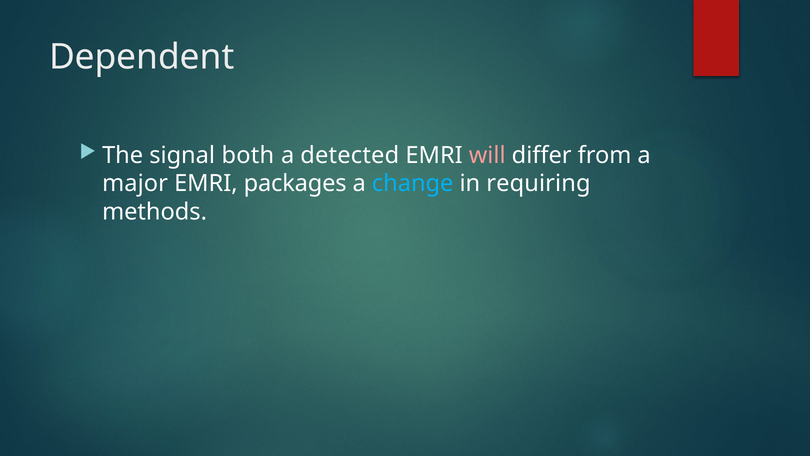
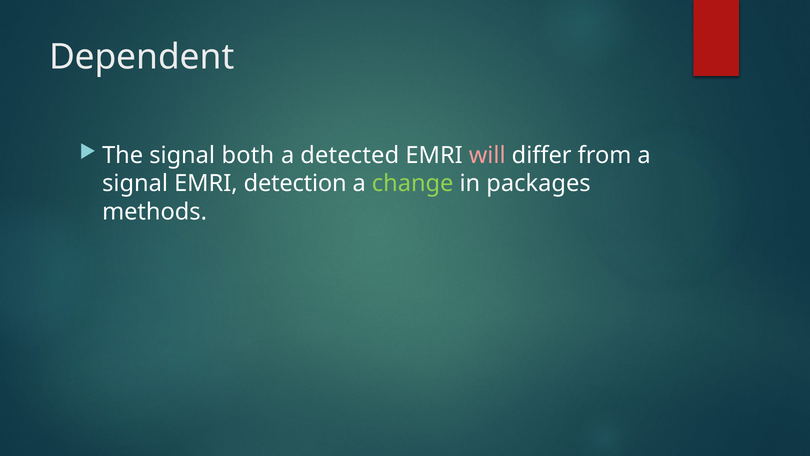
major at (135, 184): major -> signal
packages: packages -> detection
change colour: light blue -> light green
requiring: requiring -> packages
